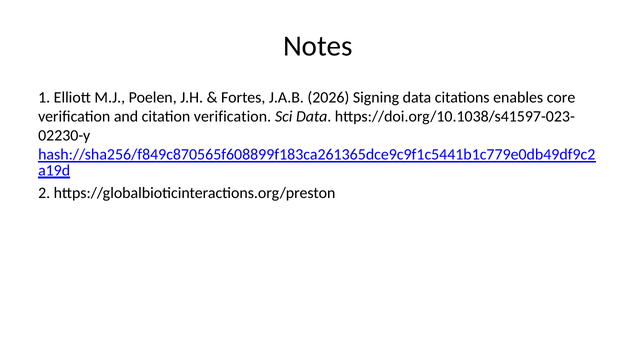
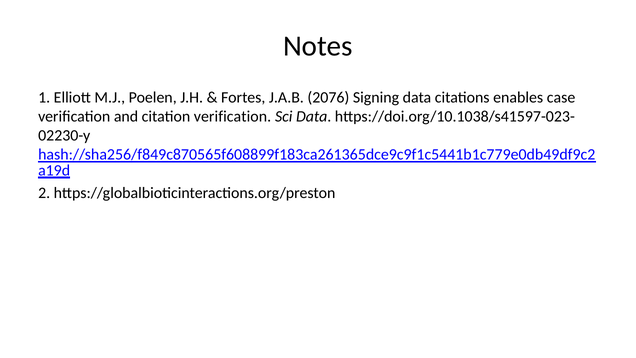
2026: 2026 -> 2076
core: core -> case
